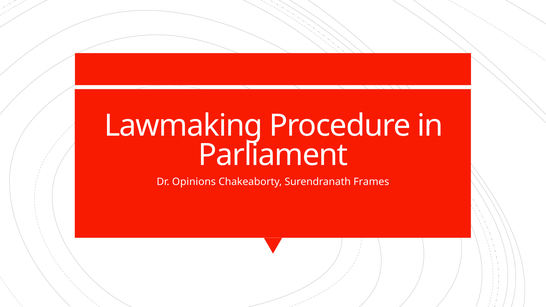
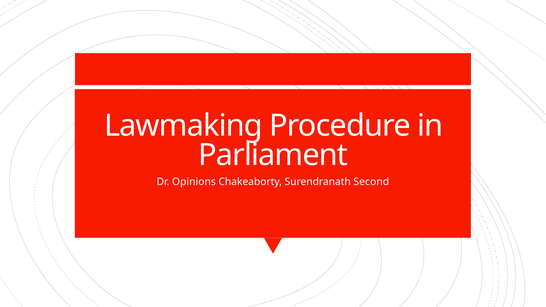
Frames: Frames -> Second
